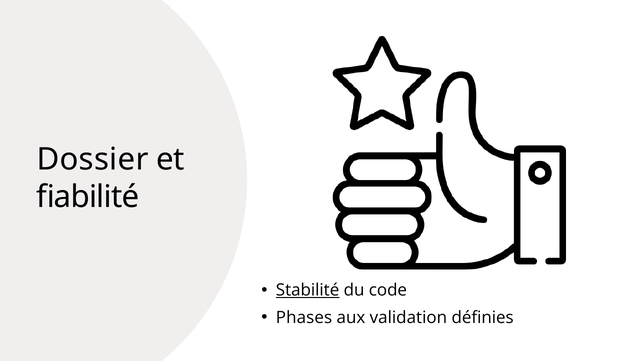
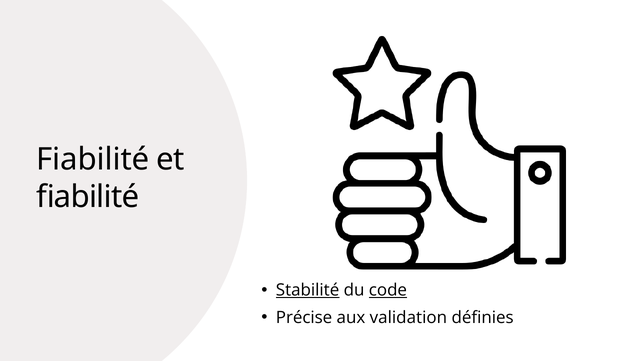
Dossier at (92, 159): Dossier -> Fiabilité
code underline: none -> present
Phases: Phases -> Précise
